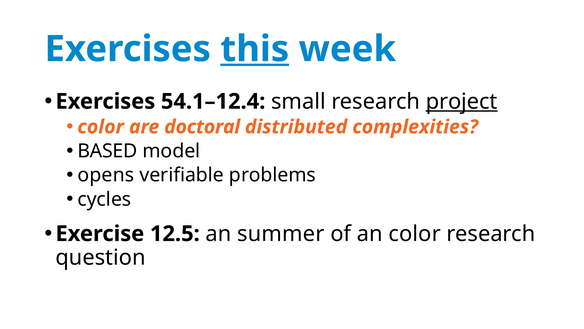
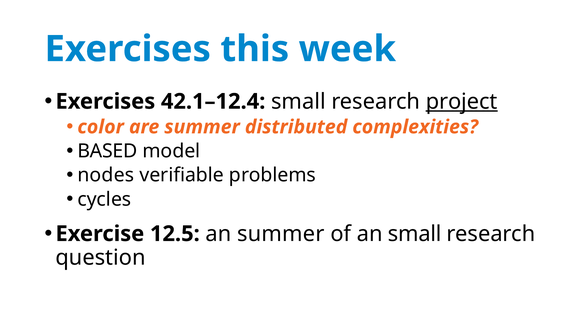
this underline: present -> none
54.1–12.4: 54.1–12.4 -> 42.1–12.4
are doctoral: doctoral -> summer
opens: opens -> nodes
an color: color -> small
